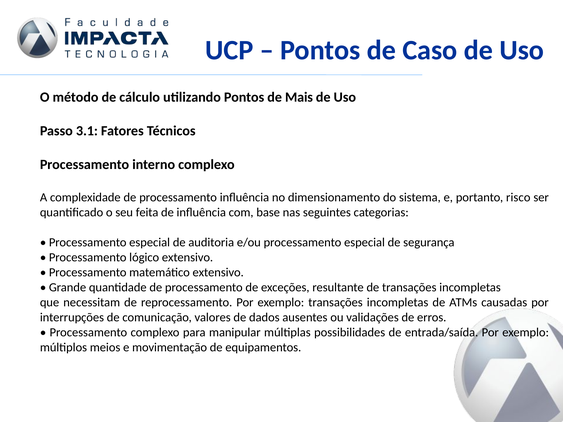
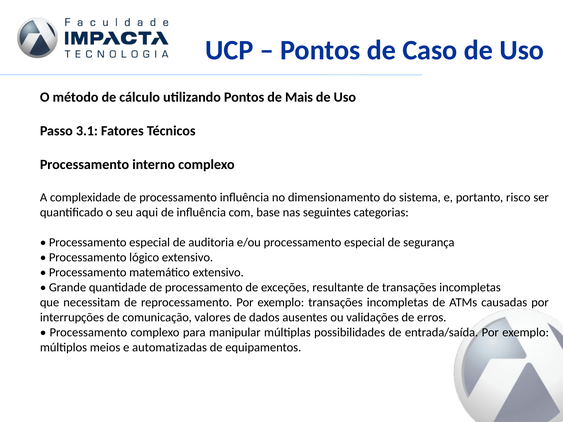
feita: feita -> aqui
movimentação: movimentação -> automatizadas
